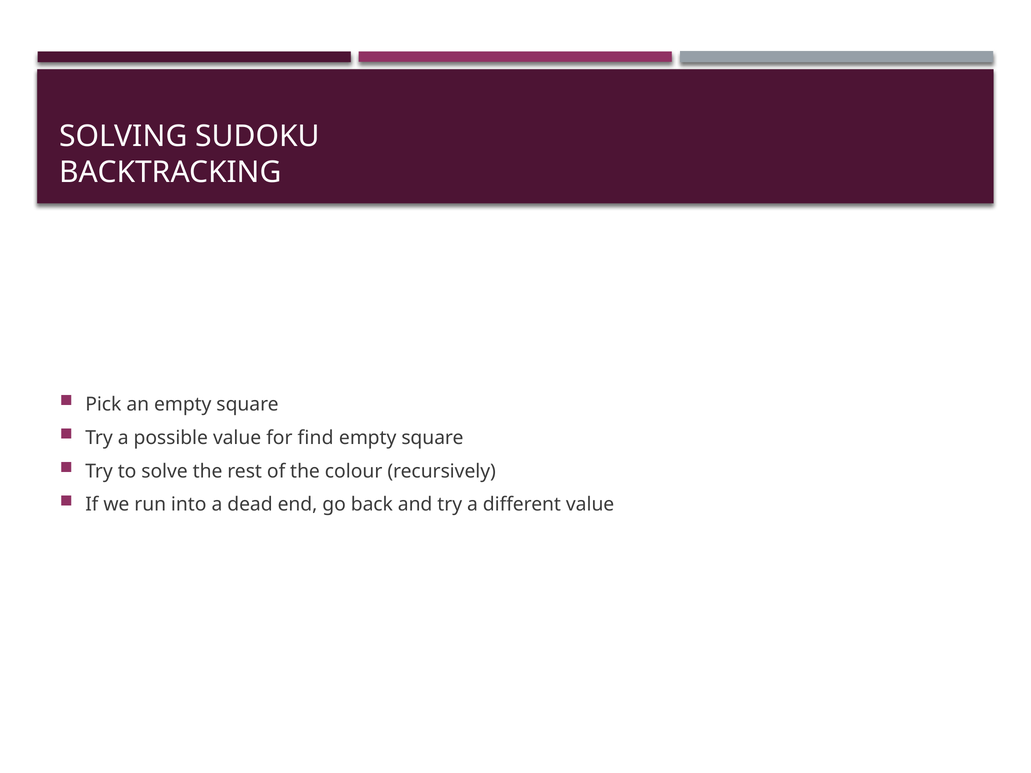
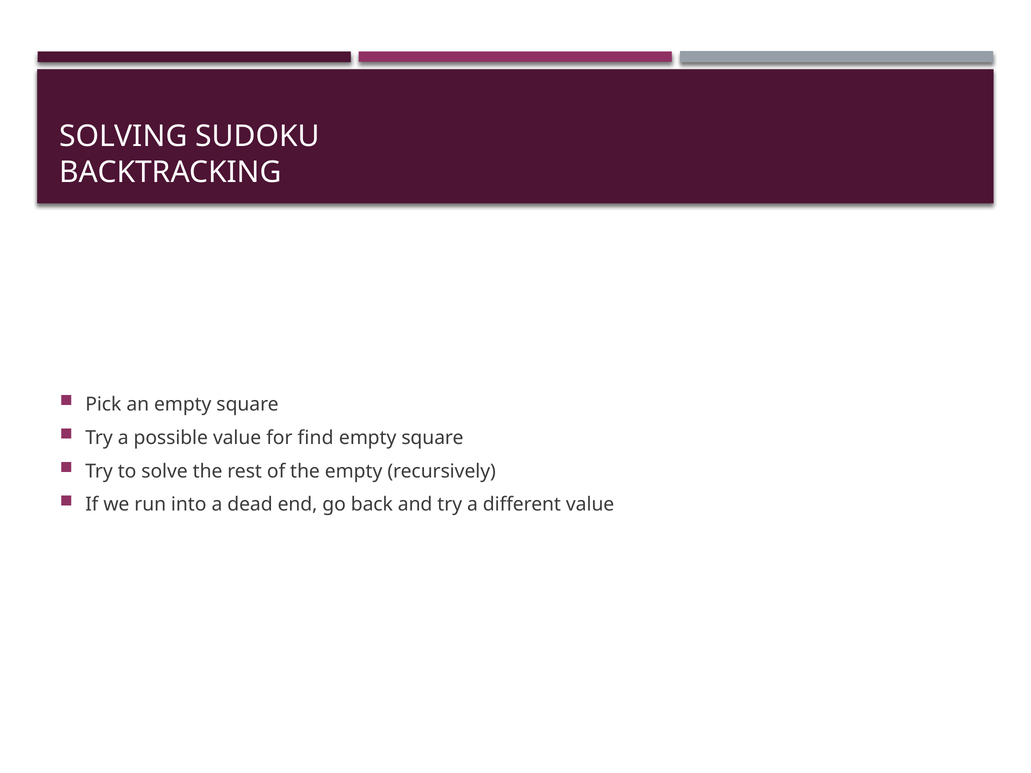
the colour: colour -> empty
